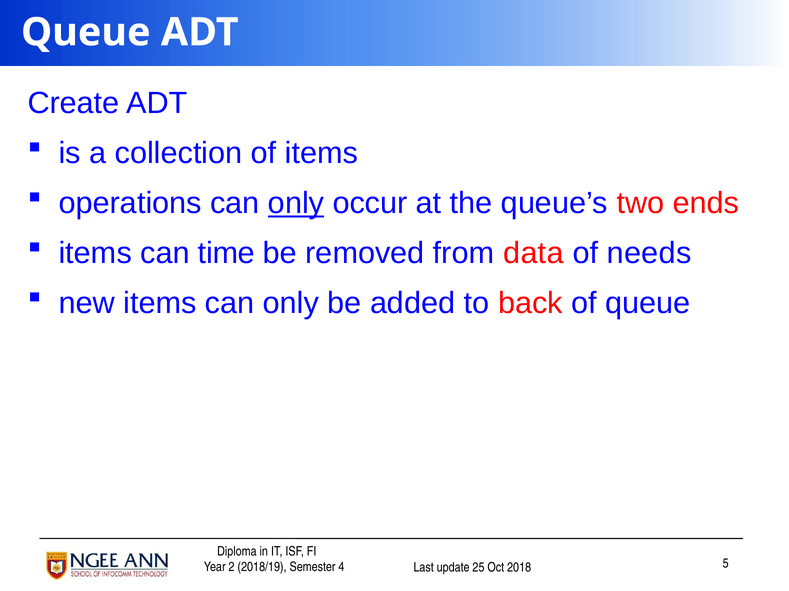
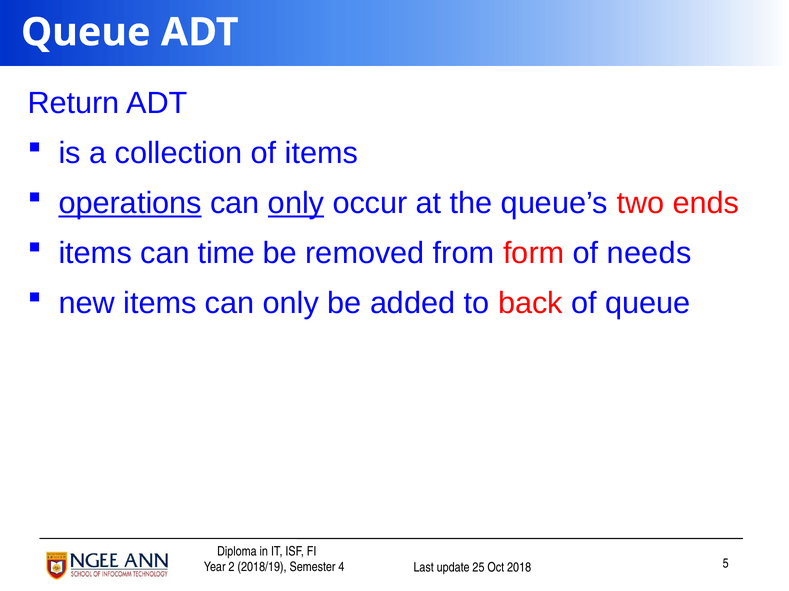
Create: Create -> Return
operations underline: none -> present
data: data -> form
